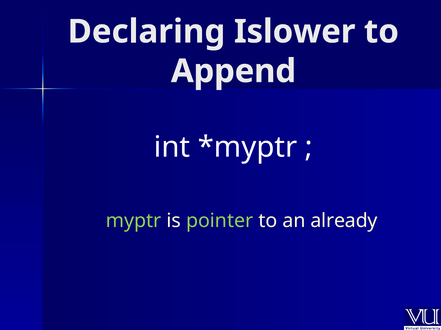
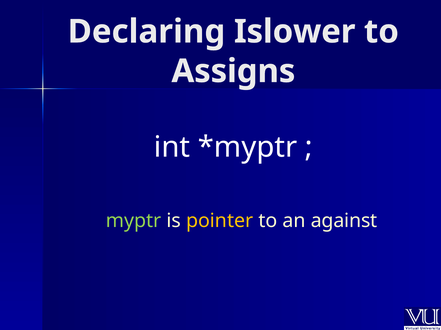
Append: Append -> Assigns
pointer colour: light green -> yellow
already: already -> against
